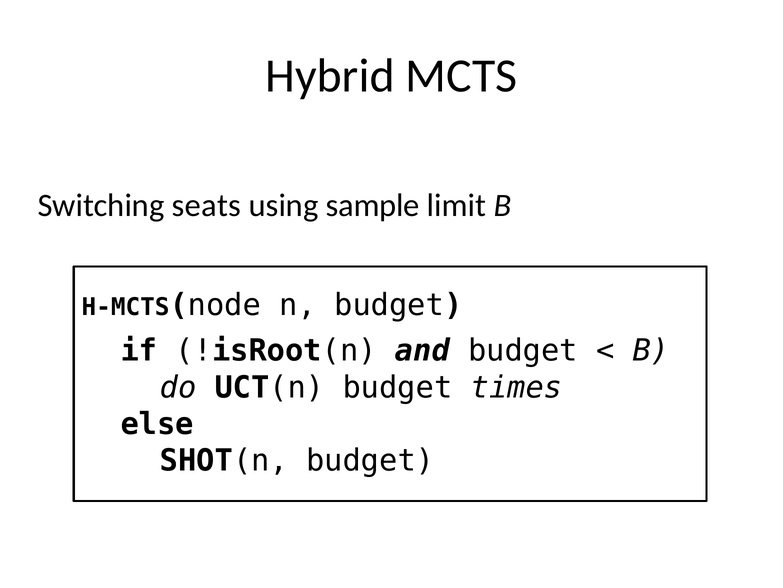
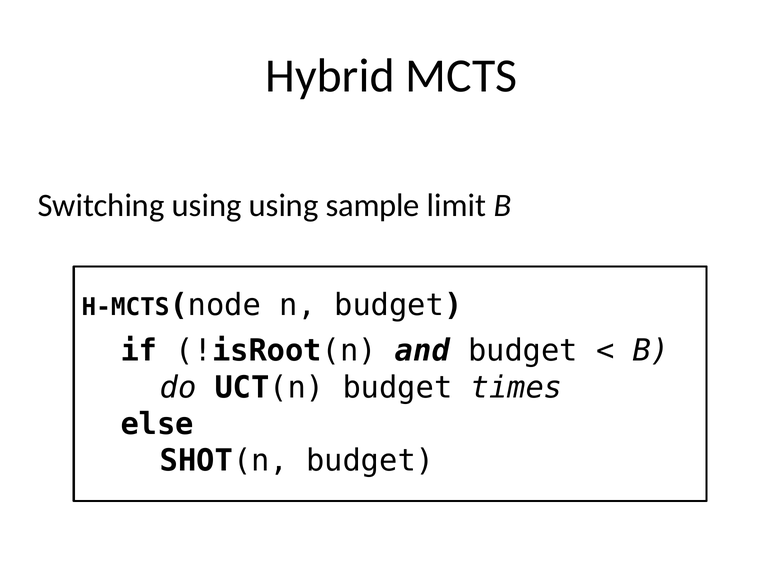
Switching seats: seats -> using
